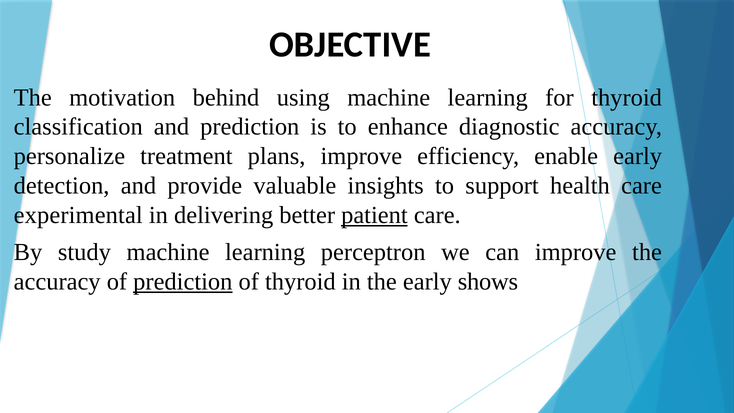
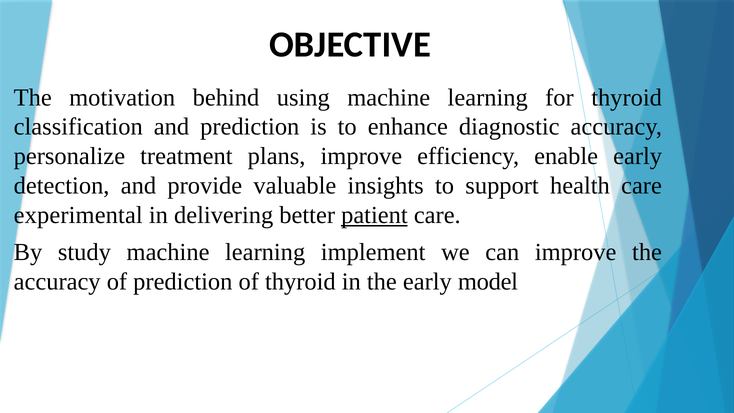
perceptron: perceptron -> implement
prediction at (183, 281) underline: present -> none
shows: shows -> model
